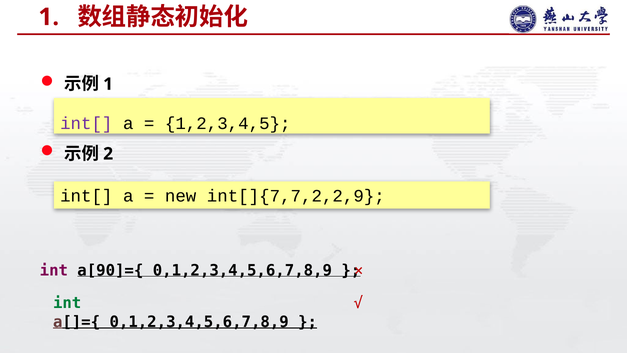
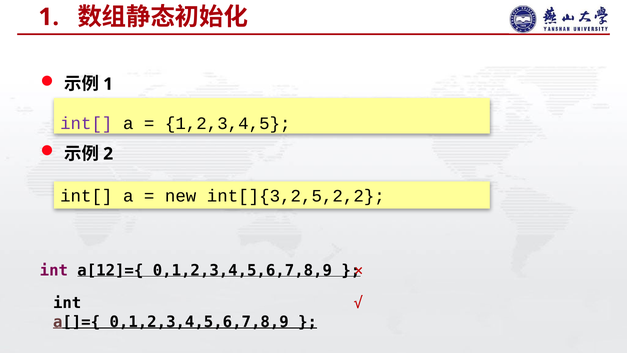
int[]{7,7,2,2,9: int[]{7,7,2,2,9 -> int[]{3,2,5,2,2
a[90]={: a[90]={ -> a[12]={
int at (67, 303) colour: green -> black
